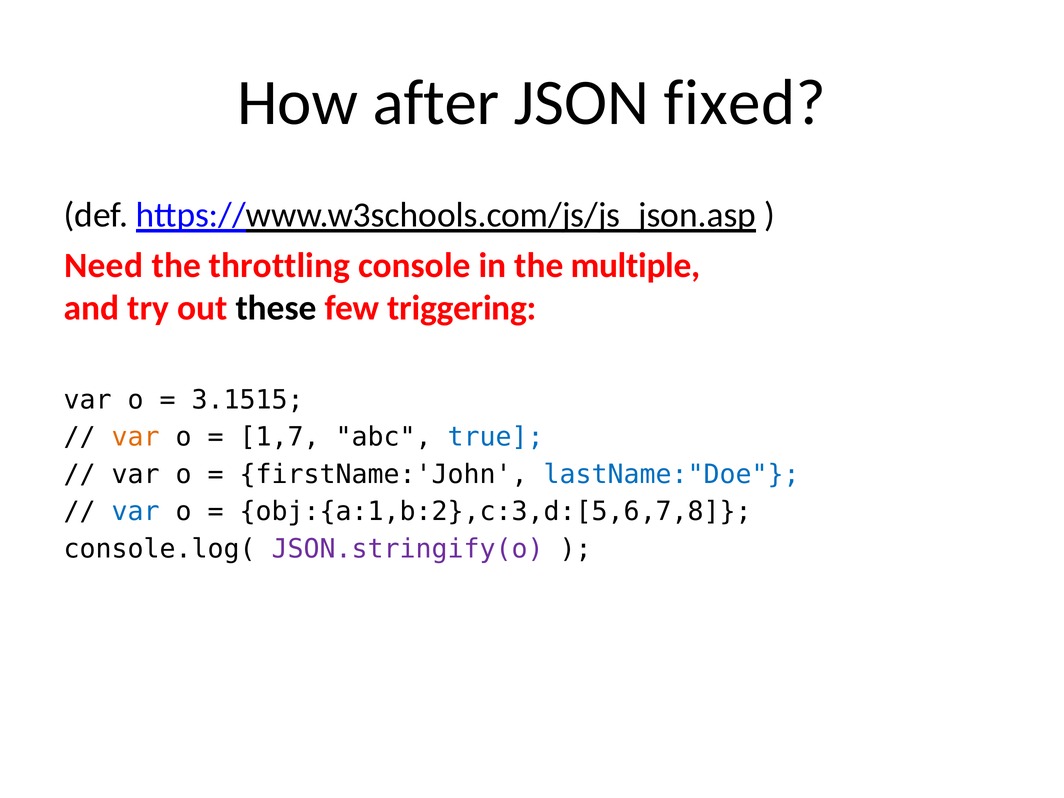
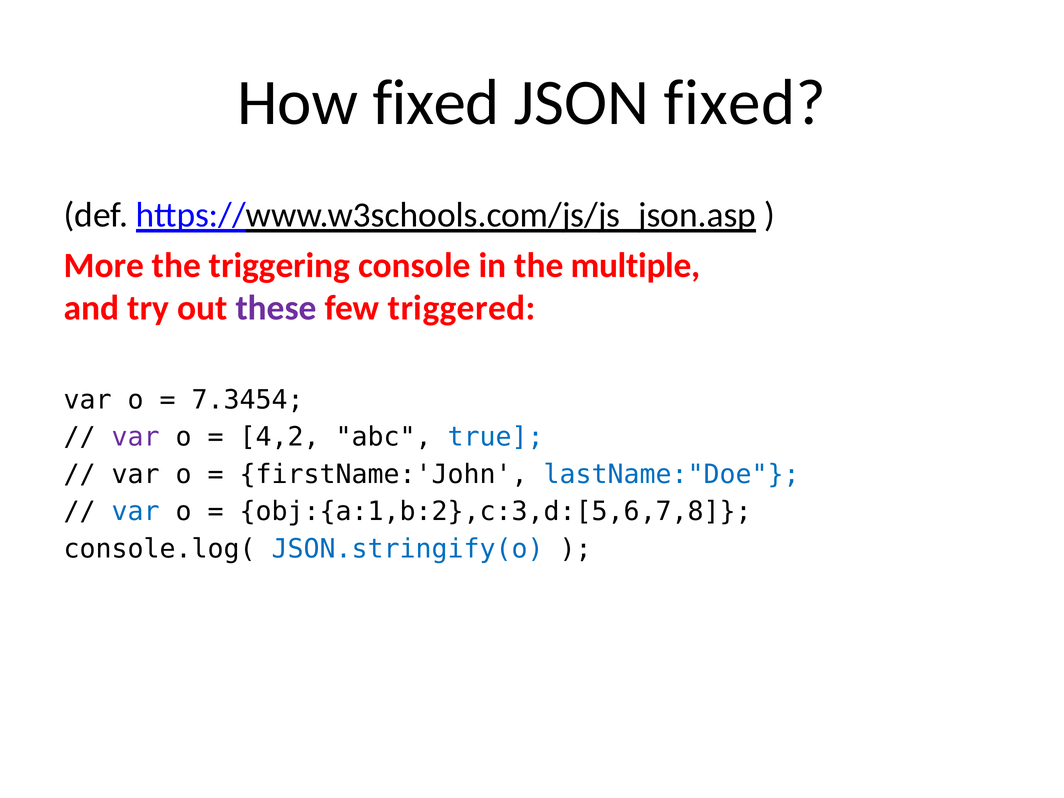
How after: after -> fixed
Need: Need -> More
throttling: throttling -> triggering
these colour: black -> purple
triggering: triggering -> triggered
3.1515: 3.1515 -> 7.3454
var at (136, 437) colour: orange -> purple
1,7: 1,7 -> 4,2
JSON.stringify(o colour: purple -> blue
